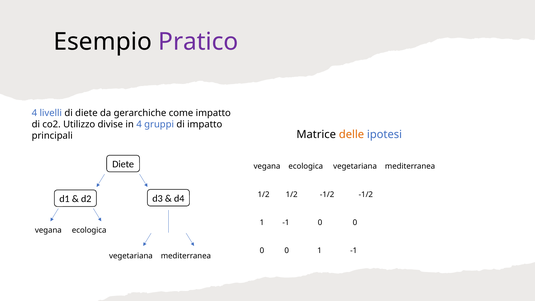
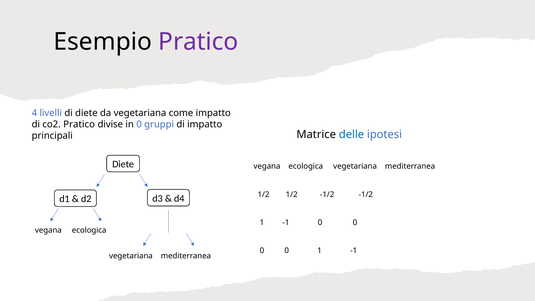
da gerarchiche: gerarchiche -> vegetariana
co2 Utilizzo: Utilizzo -> Pratico
in 4: 4 -> 0
delle colour: orange -> blue
